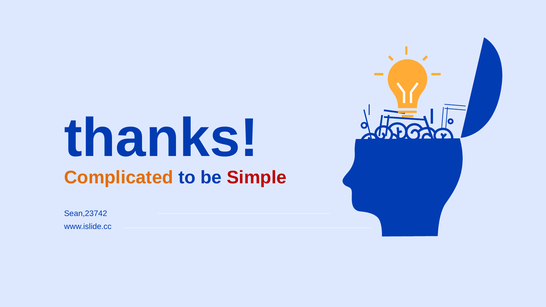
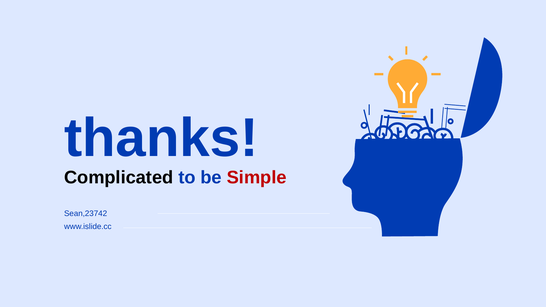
Complicated colour: orange -> black
